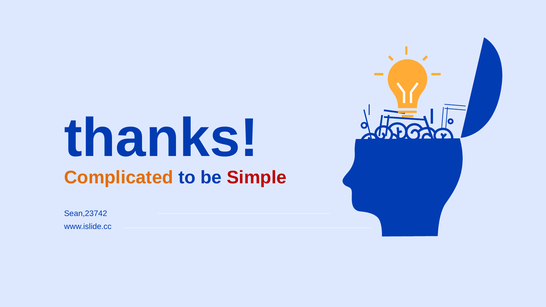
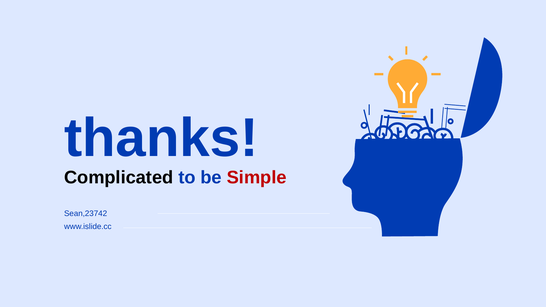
Complicated colour: orange -> black
